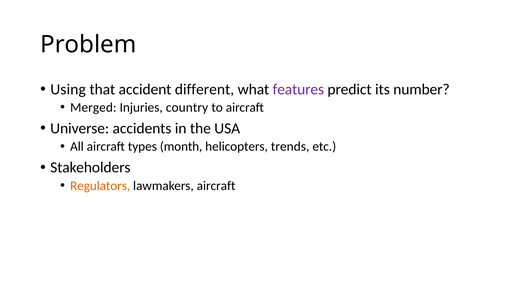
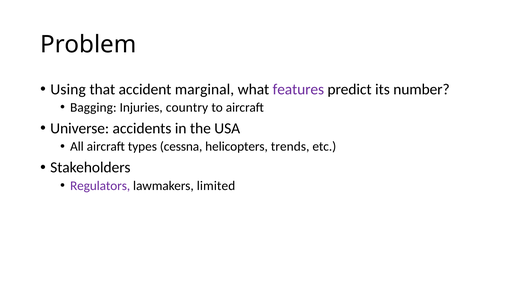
different: different -> marginal
Merged: Merged -> Bagging
month: month -> cessna
Regulators colour: orange -> purple
lawmakers aircraft: aircraft -> limited
